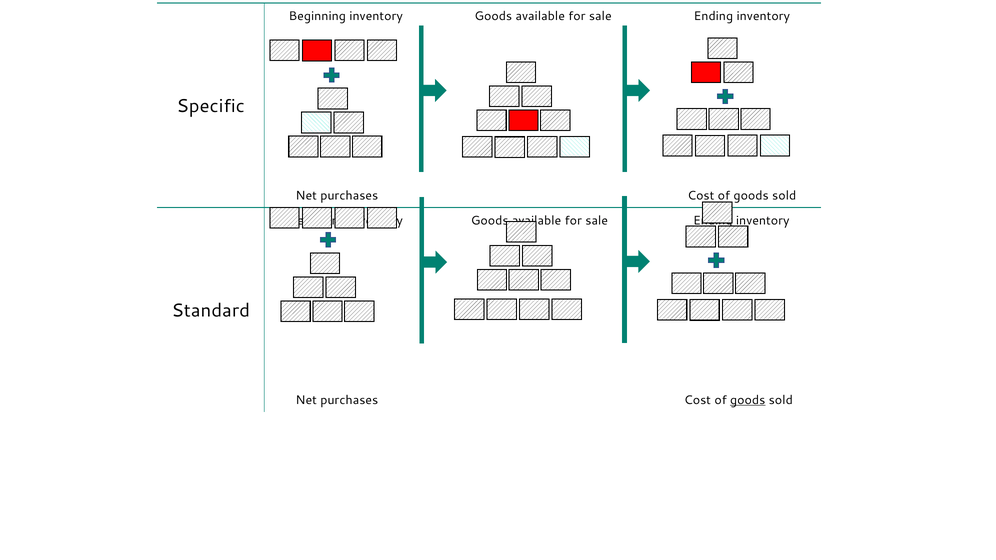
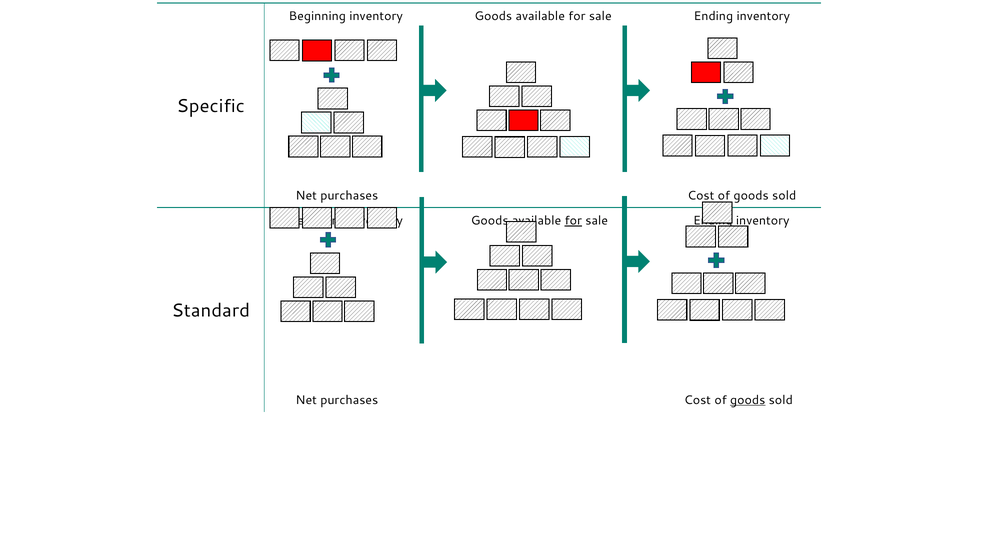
for at (573, 221) underline: none -> present
